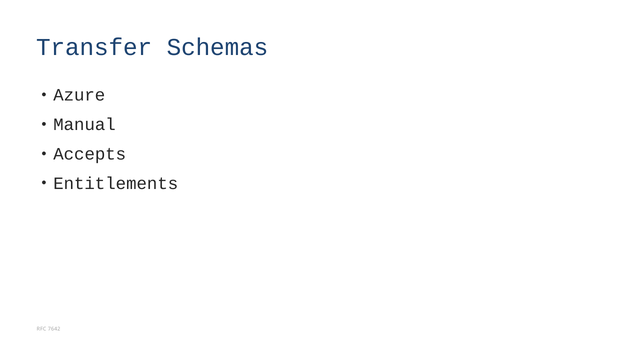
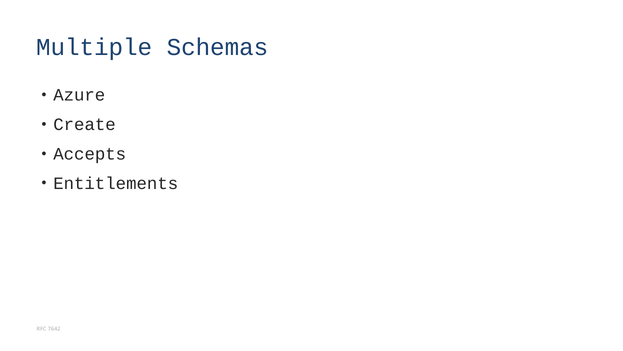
Transfer: Transfer -> Multiple
Manual: Manual -> Create
